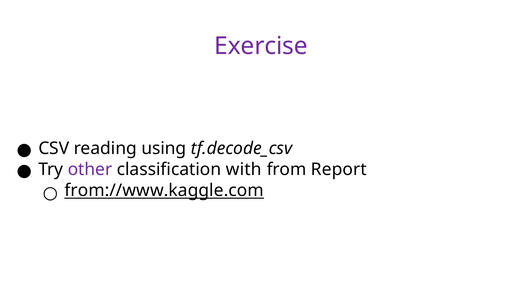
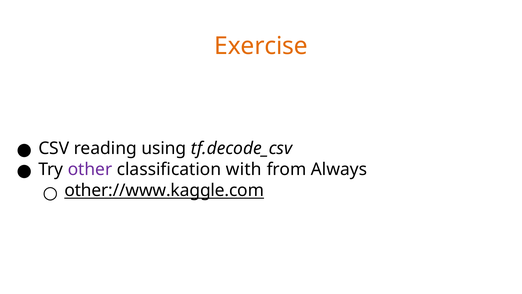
Exercise colour: purple -> orange
Report: Report -> Always
from://www.kaggle.com: from://www.kaggle.com -> other://www.kaggle.com
